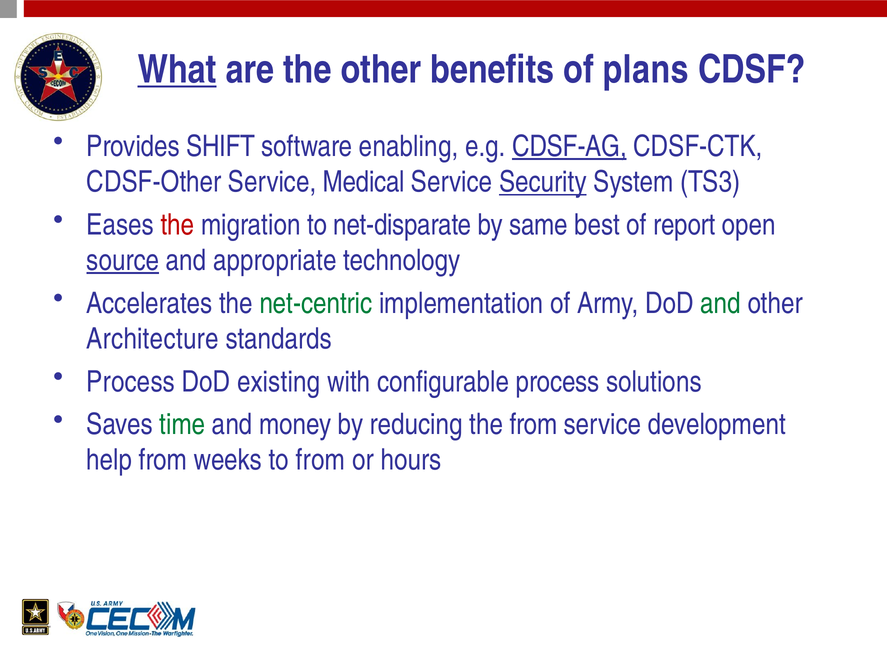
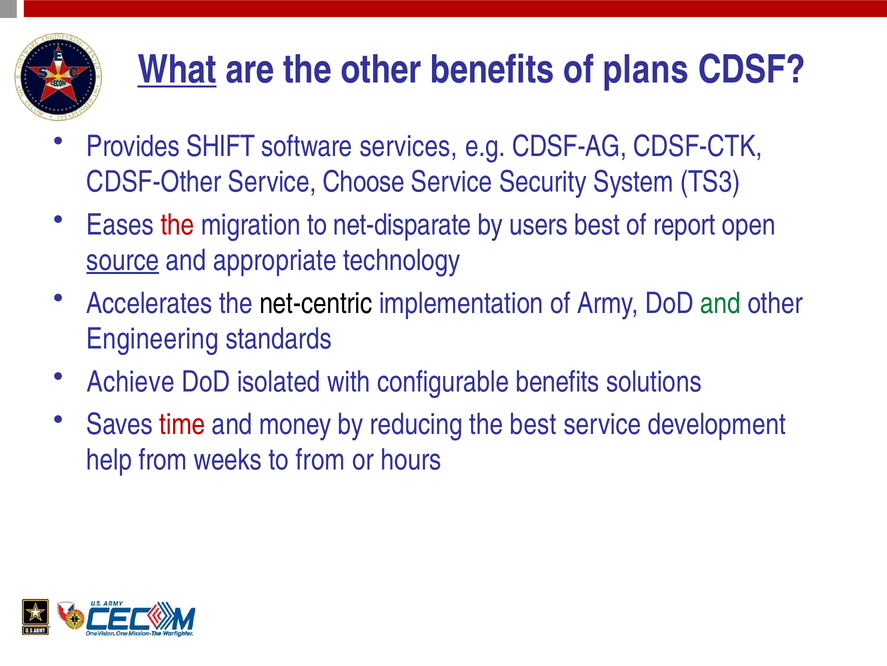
enabling: enabling -> services
CDSF-AG underline: present -> none
Medical: Medical -> Choose
Security underline: present -> none
same: same -> users
net-centric colour: green -> black
Architecture: Architecture -> Engineering
Process at (131, 381): Process -> Achieve
existing: existing -> isolated
configurable process: process -> benefits
time colour: green -> red
the from: from -> best
